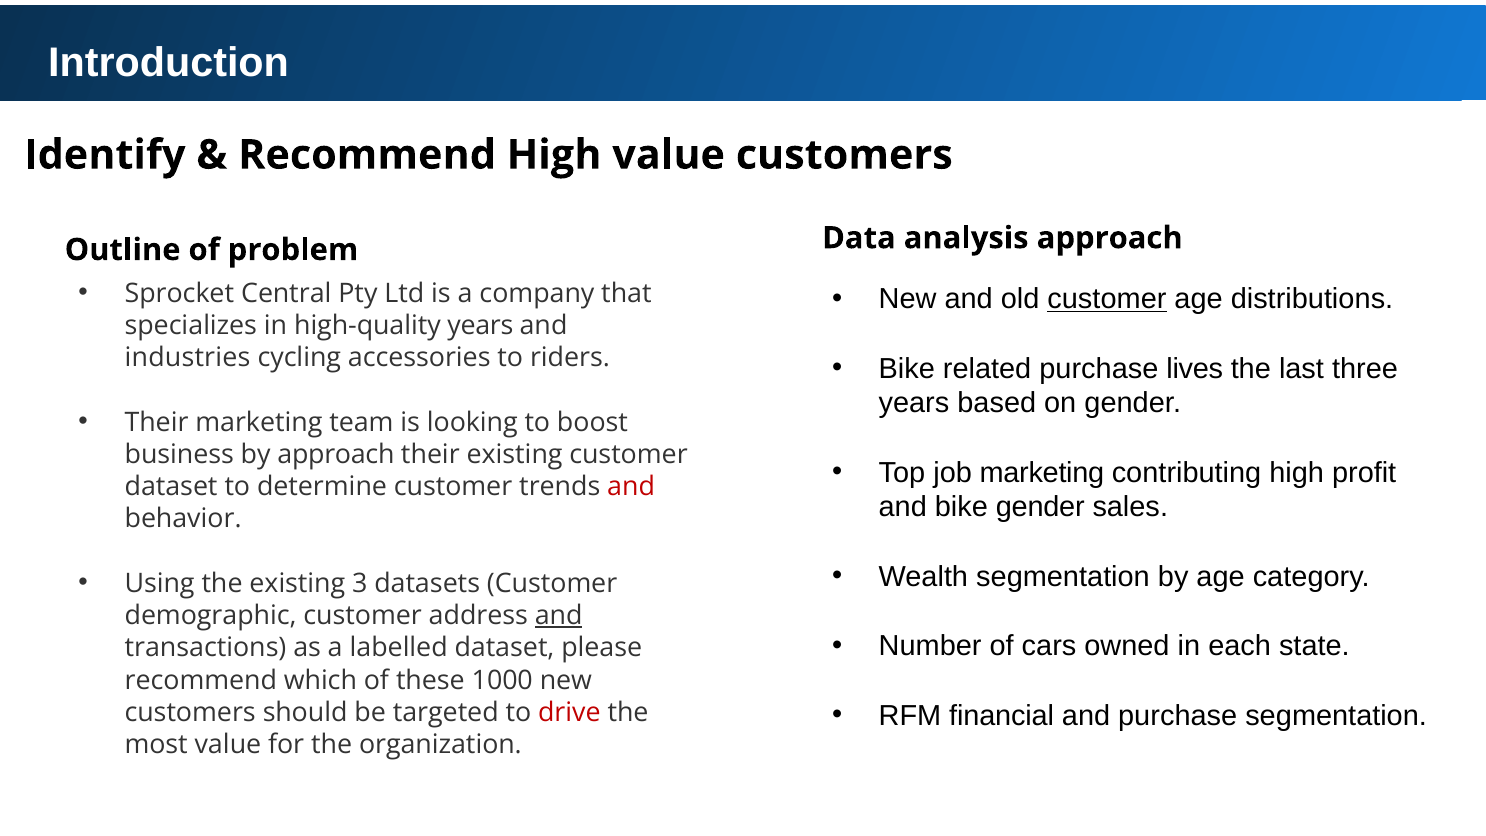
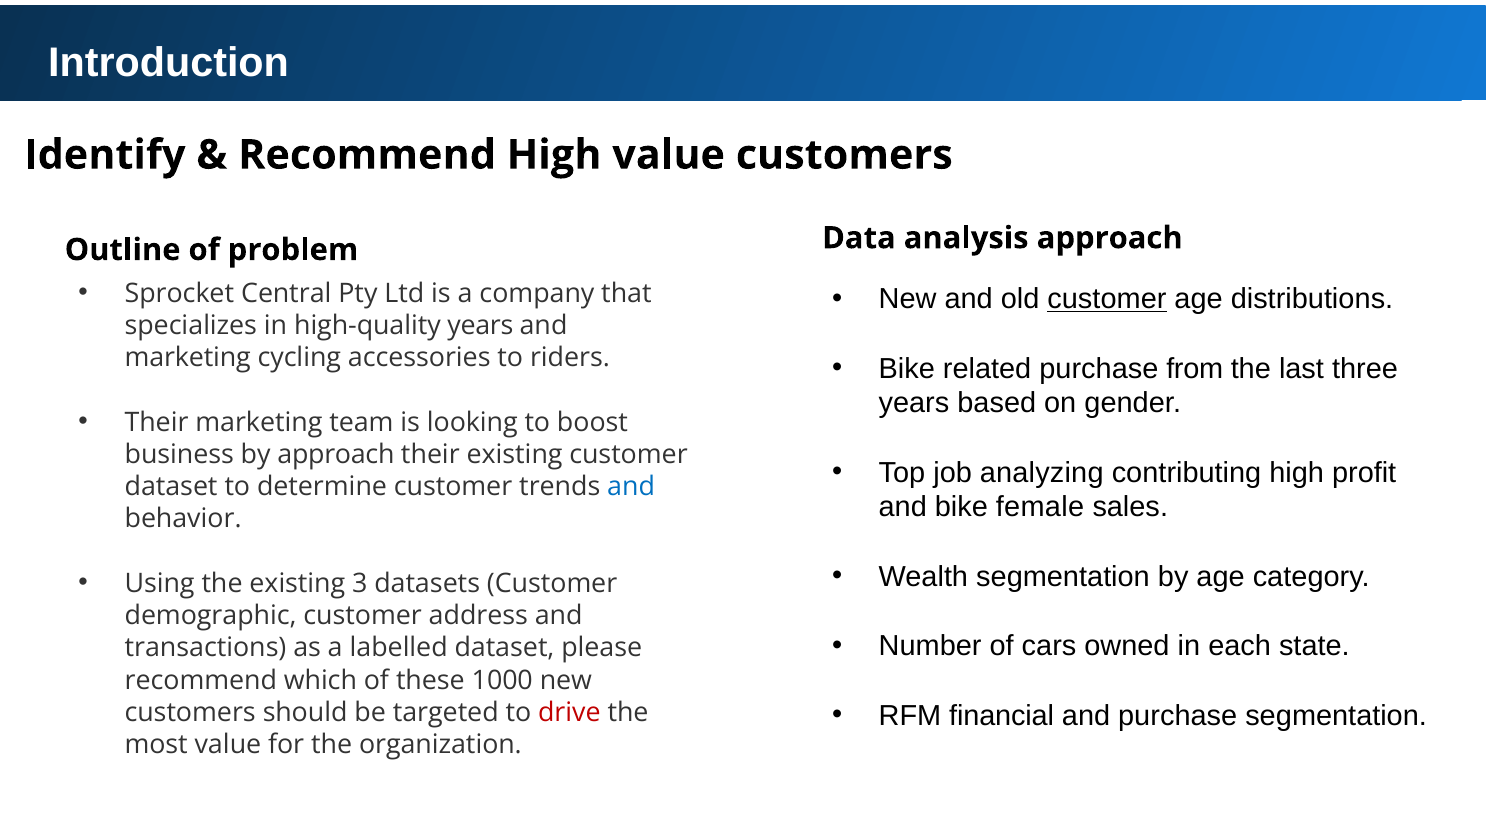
industries at (188, 358): industries -> marketing
lives: lives -> from
job marketing: marketing -> analyzing
and at (631, 487) colour: red -> blue
bike gender: gender -> female
and at (559, 616) underline: present -> none
